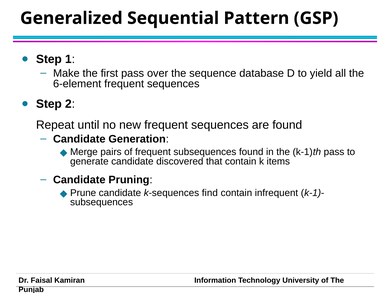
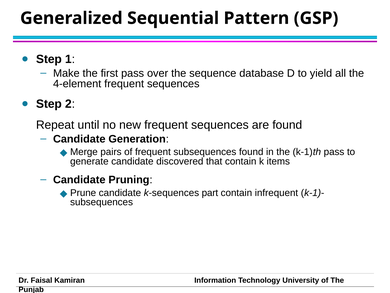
6-element: 6-element -> 4-element
find: find -> part
